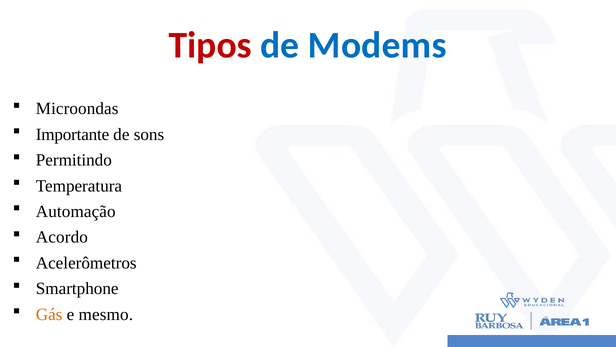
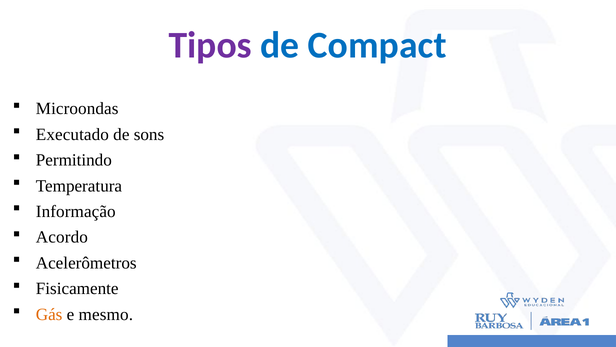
Tipos colour: red -> purple
Modems: Modems -> Compact
Importante: Importante -> Executado
Automação: Automação -> Informação
Smartphone: Smartphone -> Fisicamente
